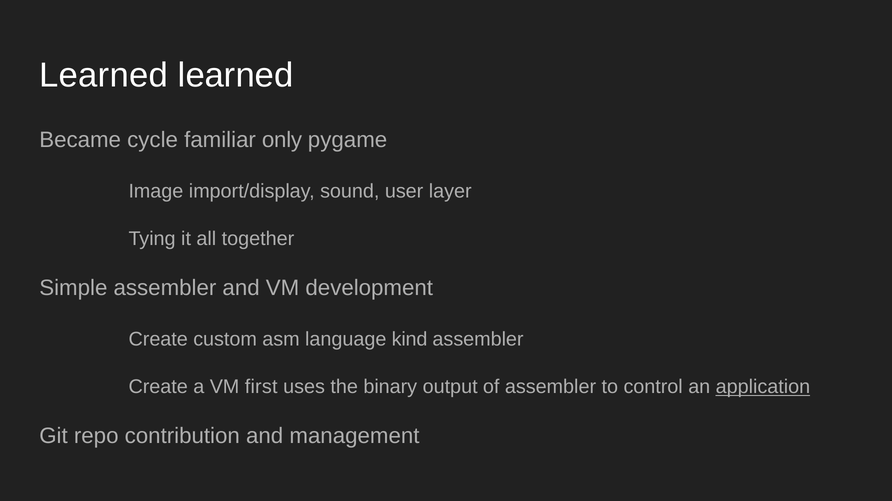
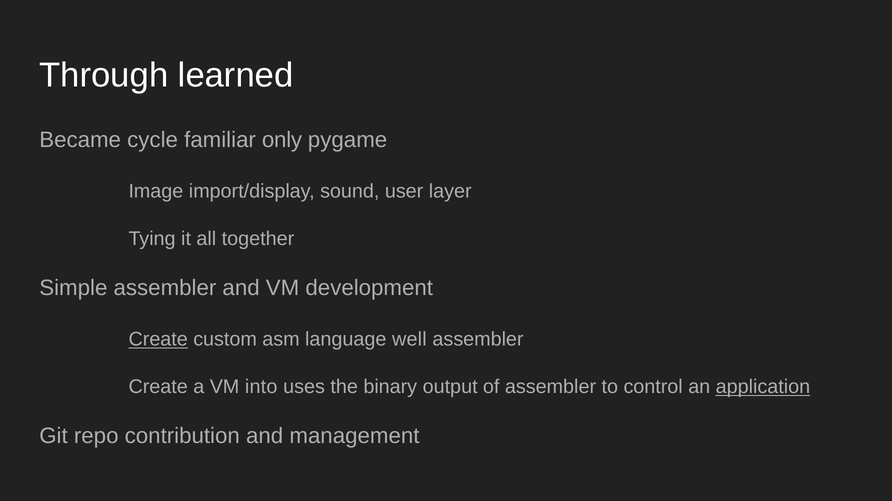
Learned at (104, 76): Learned -> Through
Create at (158, 340) underline: none -> present
kind: kind -> well
first: first -> into
